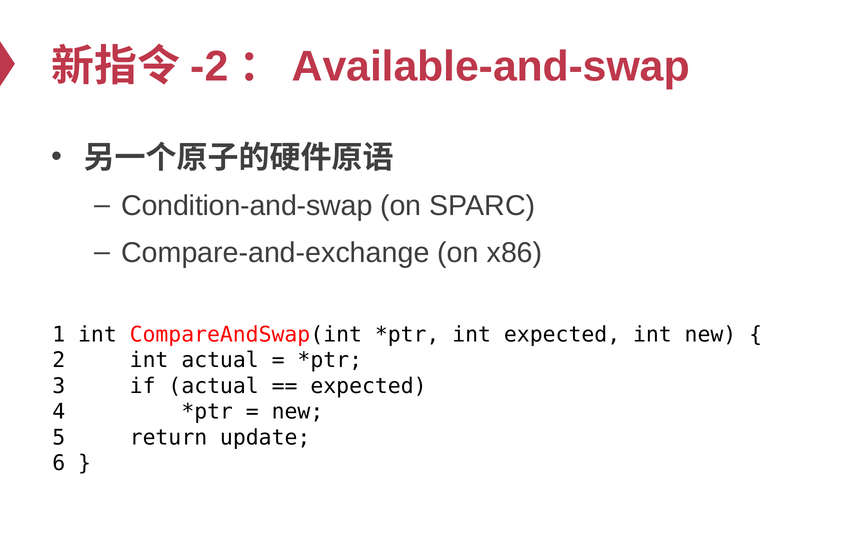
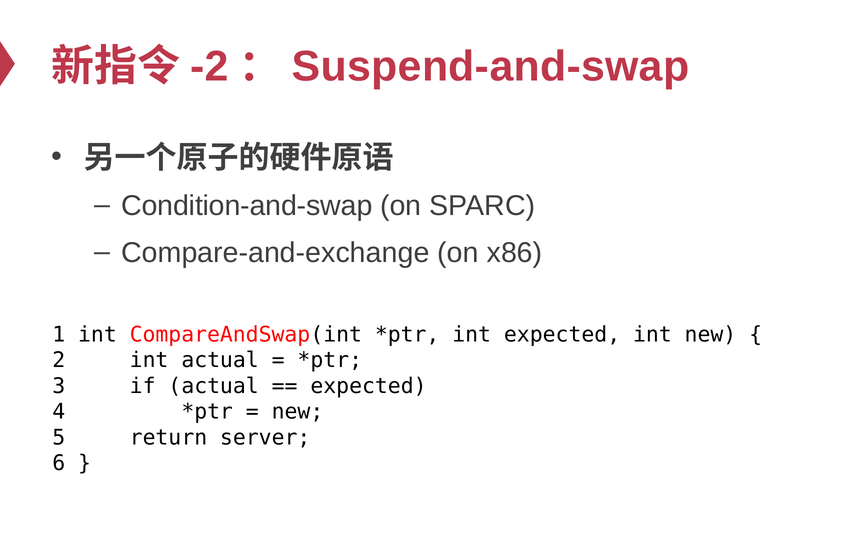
Available-and-swap: Available-and-swap -> Suspend-and-swap
update: update -> server
